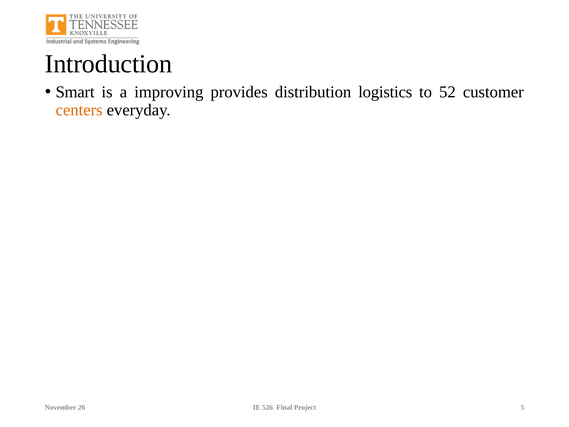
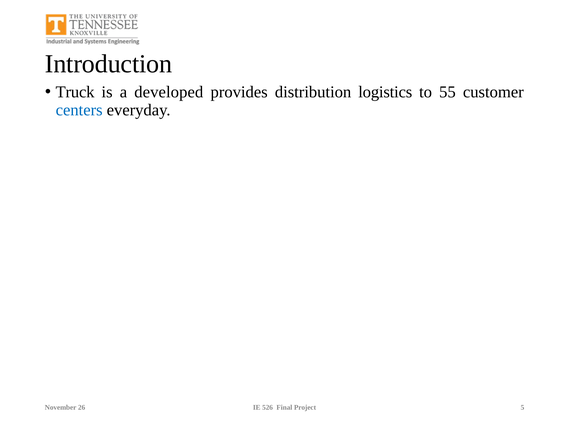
Smart: Smart -> Truck
improving: improving -> developed
52: 52 -> 55
centers colour: orange -> blue
